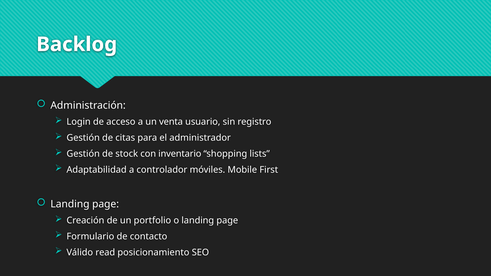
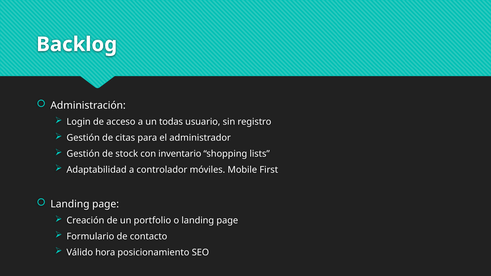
venta: venta -> todas
read: read -> hora
